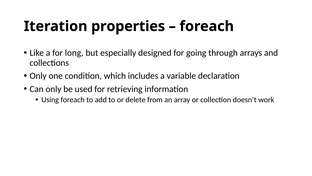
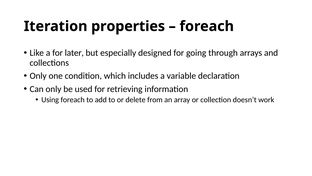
long: long -> later
